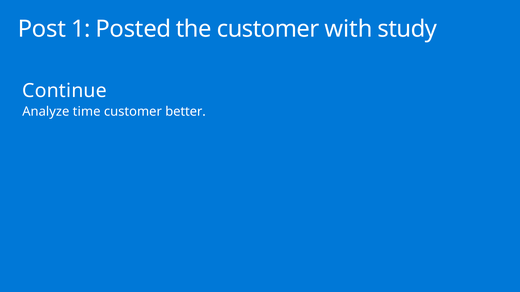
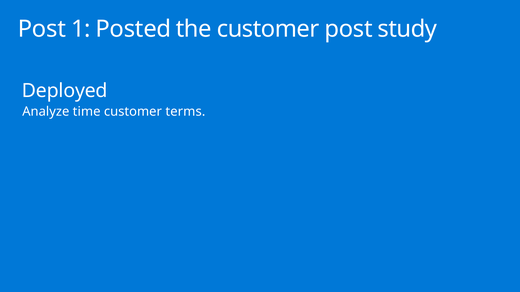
customer with: with -> post
Continue: Continue -> Deployed
better: better -> terms
